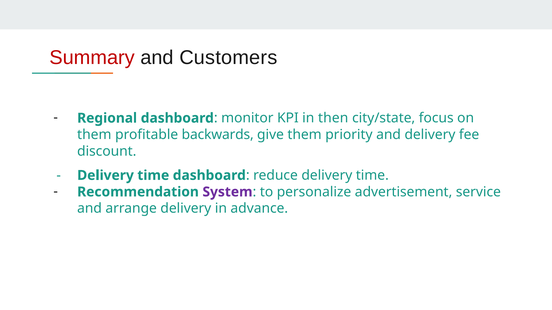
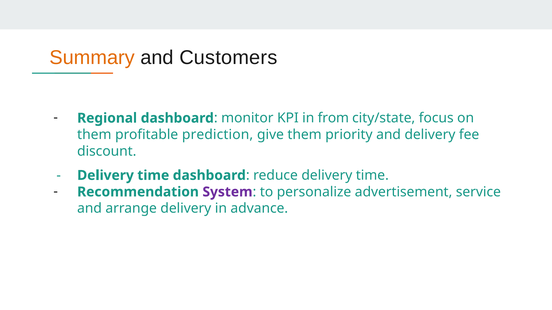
Summary colour: red -> orange
then: then -> from
backwards: backwards -> prediction
